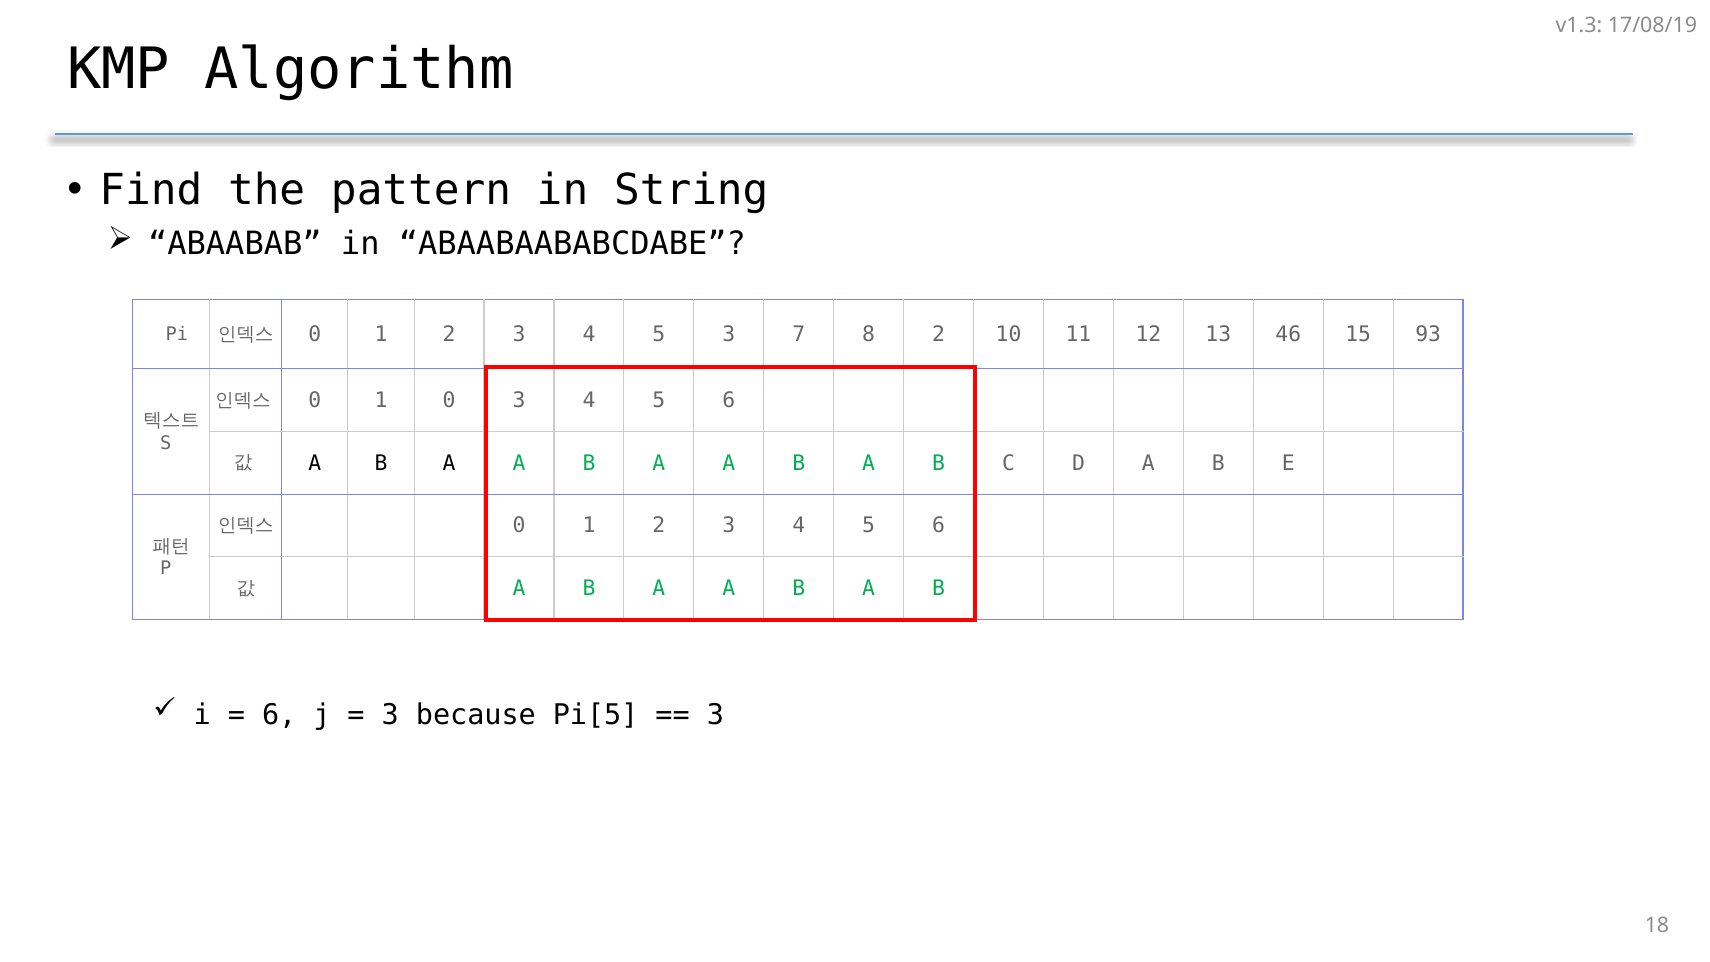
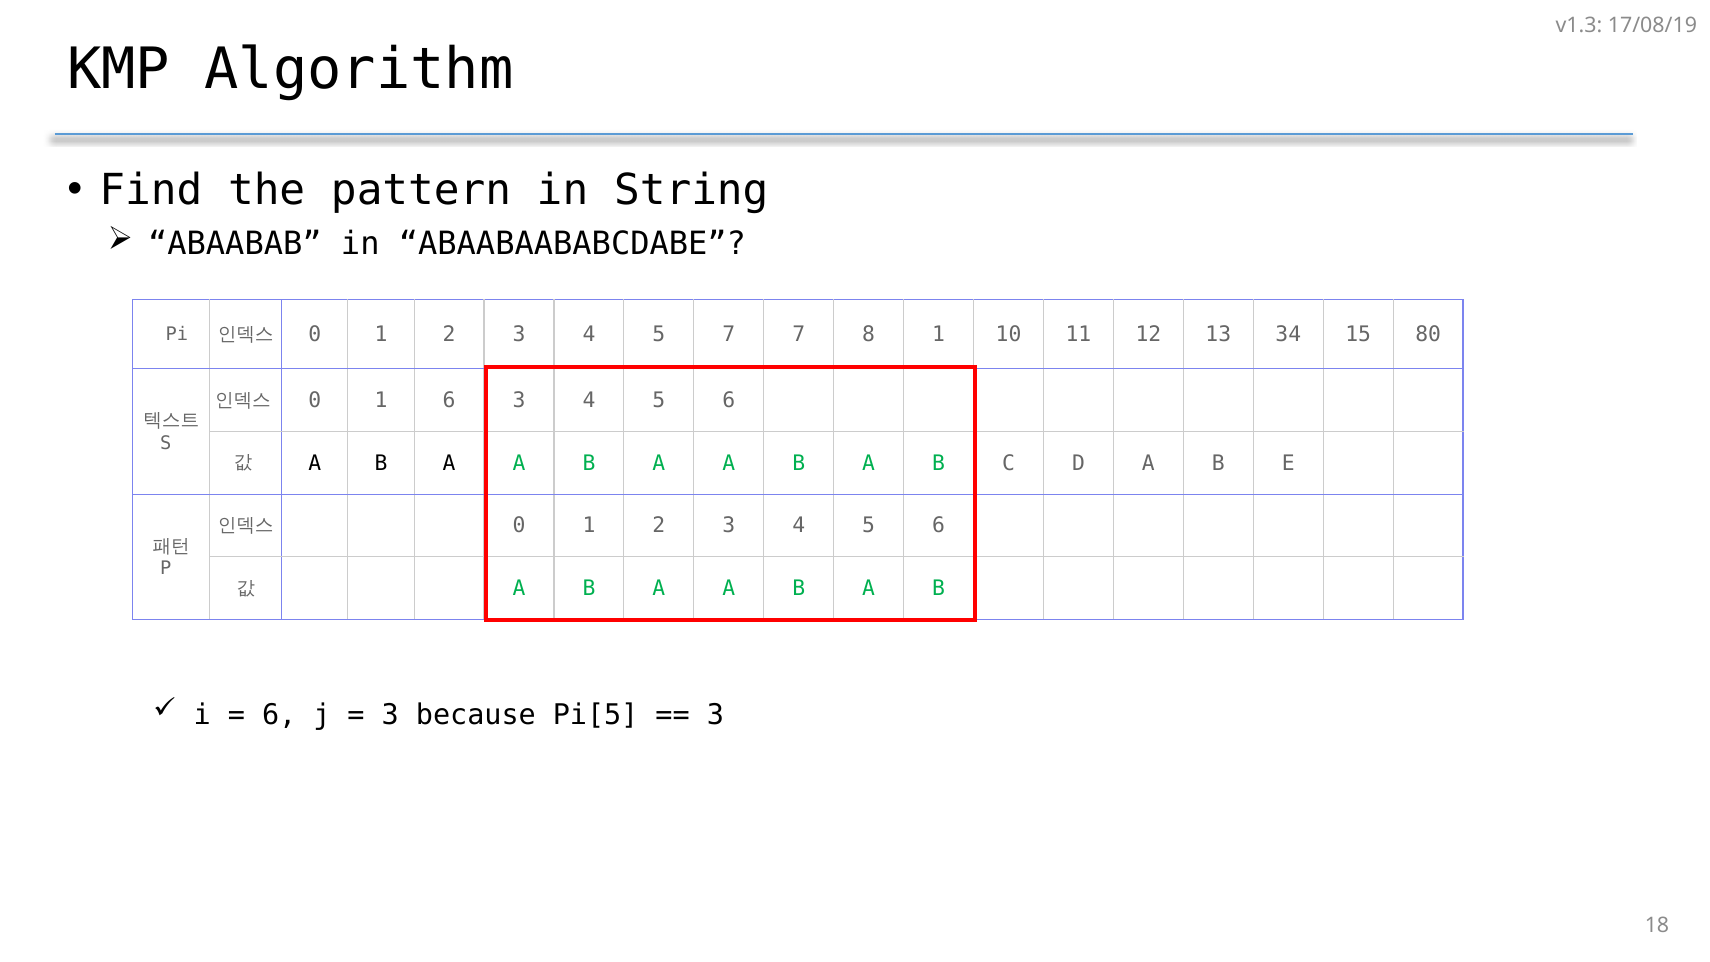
5 3: 3 -> 7
8 2: 2 -> 1
46: 46 -> 34
93: 93 -> 80
1 0: 0 -> 6
